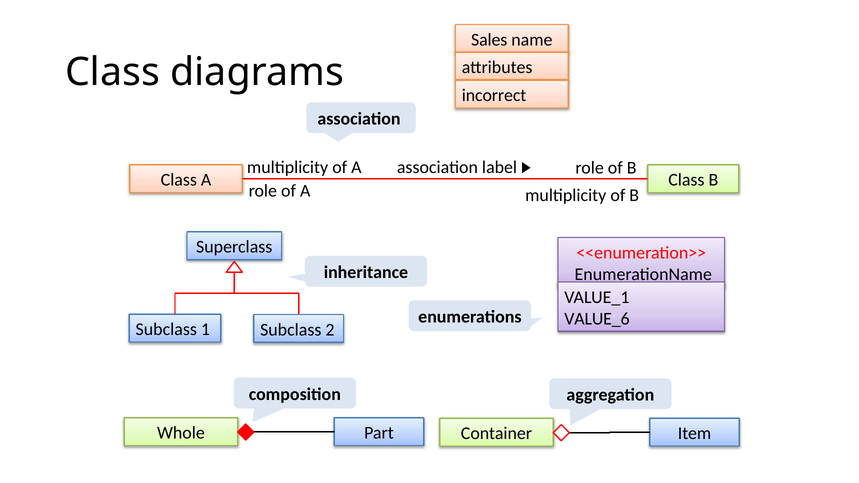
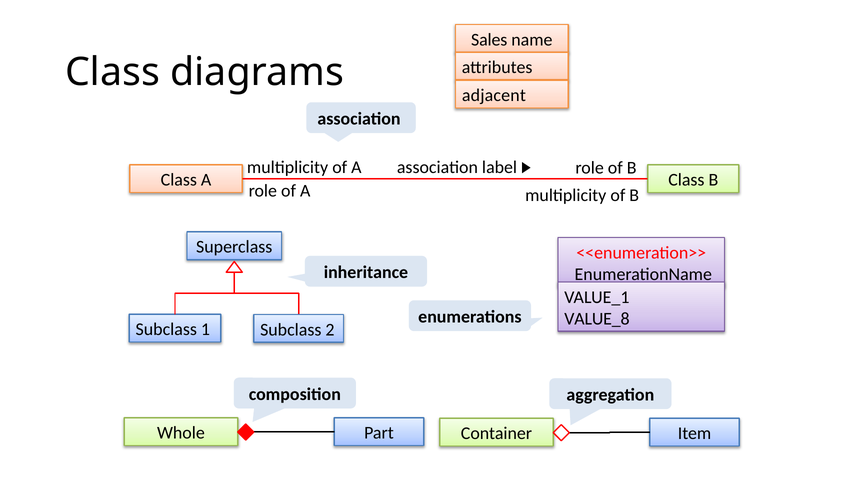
incorrect: incorrect -> adjacent
VALUE_6: VALUE_6 -> VALUE_8
